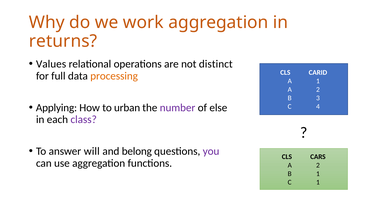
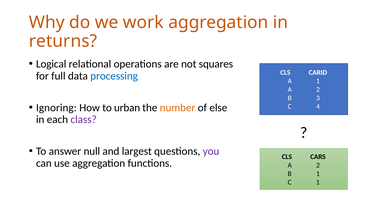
Values: Values -> Logical
distinct: distinct -> squares
processing colour: orange -> blue
Applying: Applying -> Ignoring
number colour: purple -> orange
will: will -> null
belong: belong -> largest
